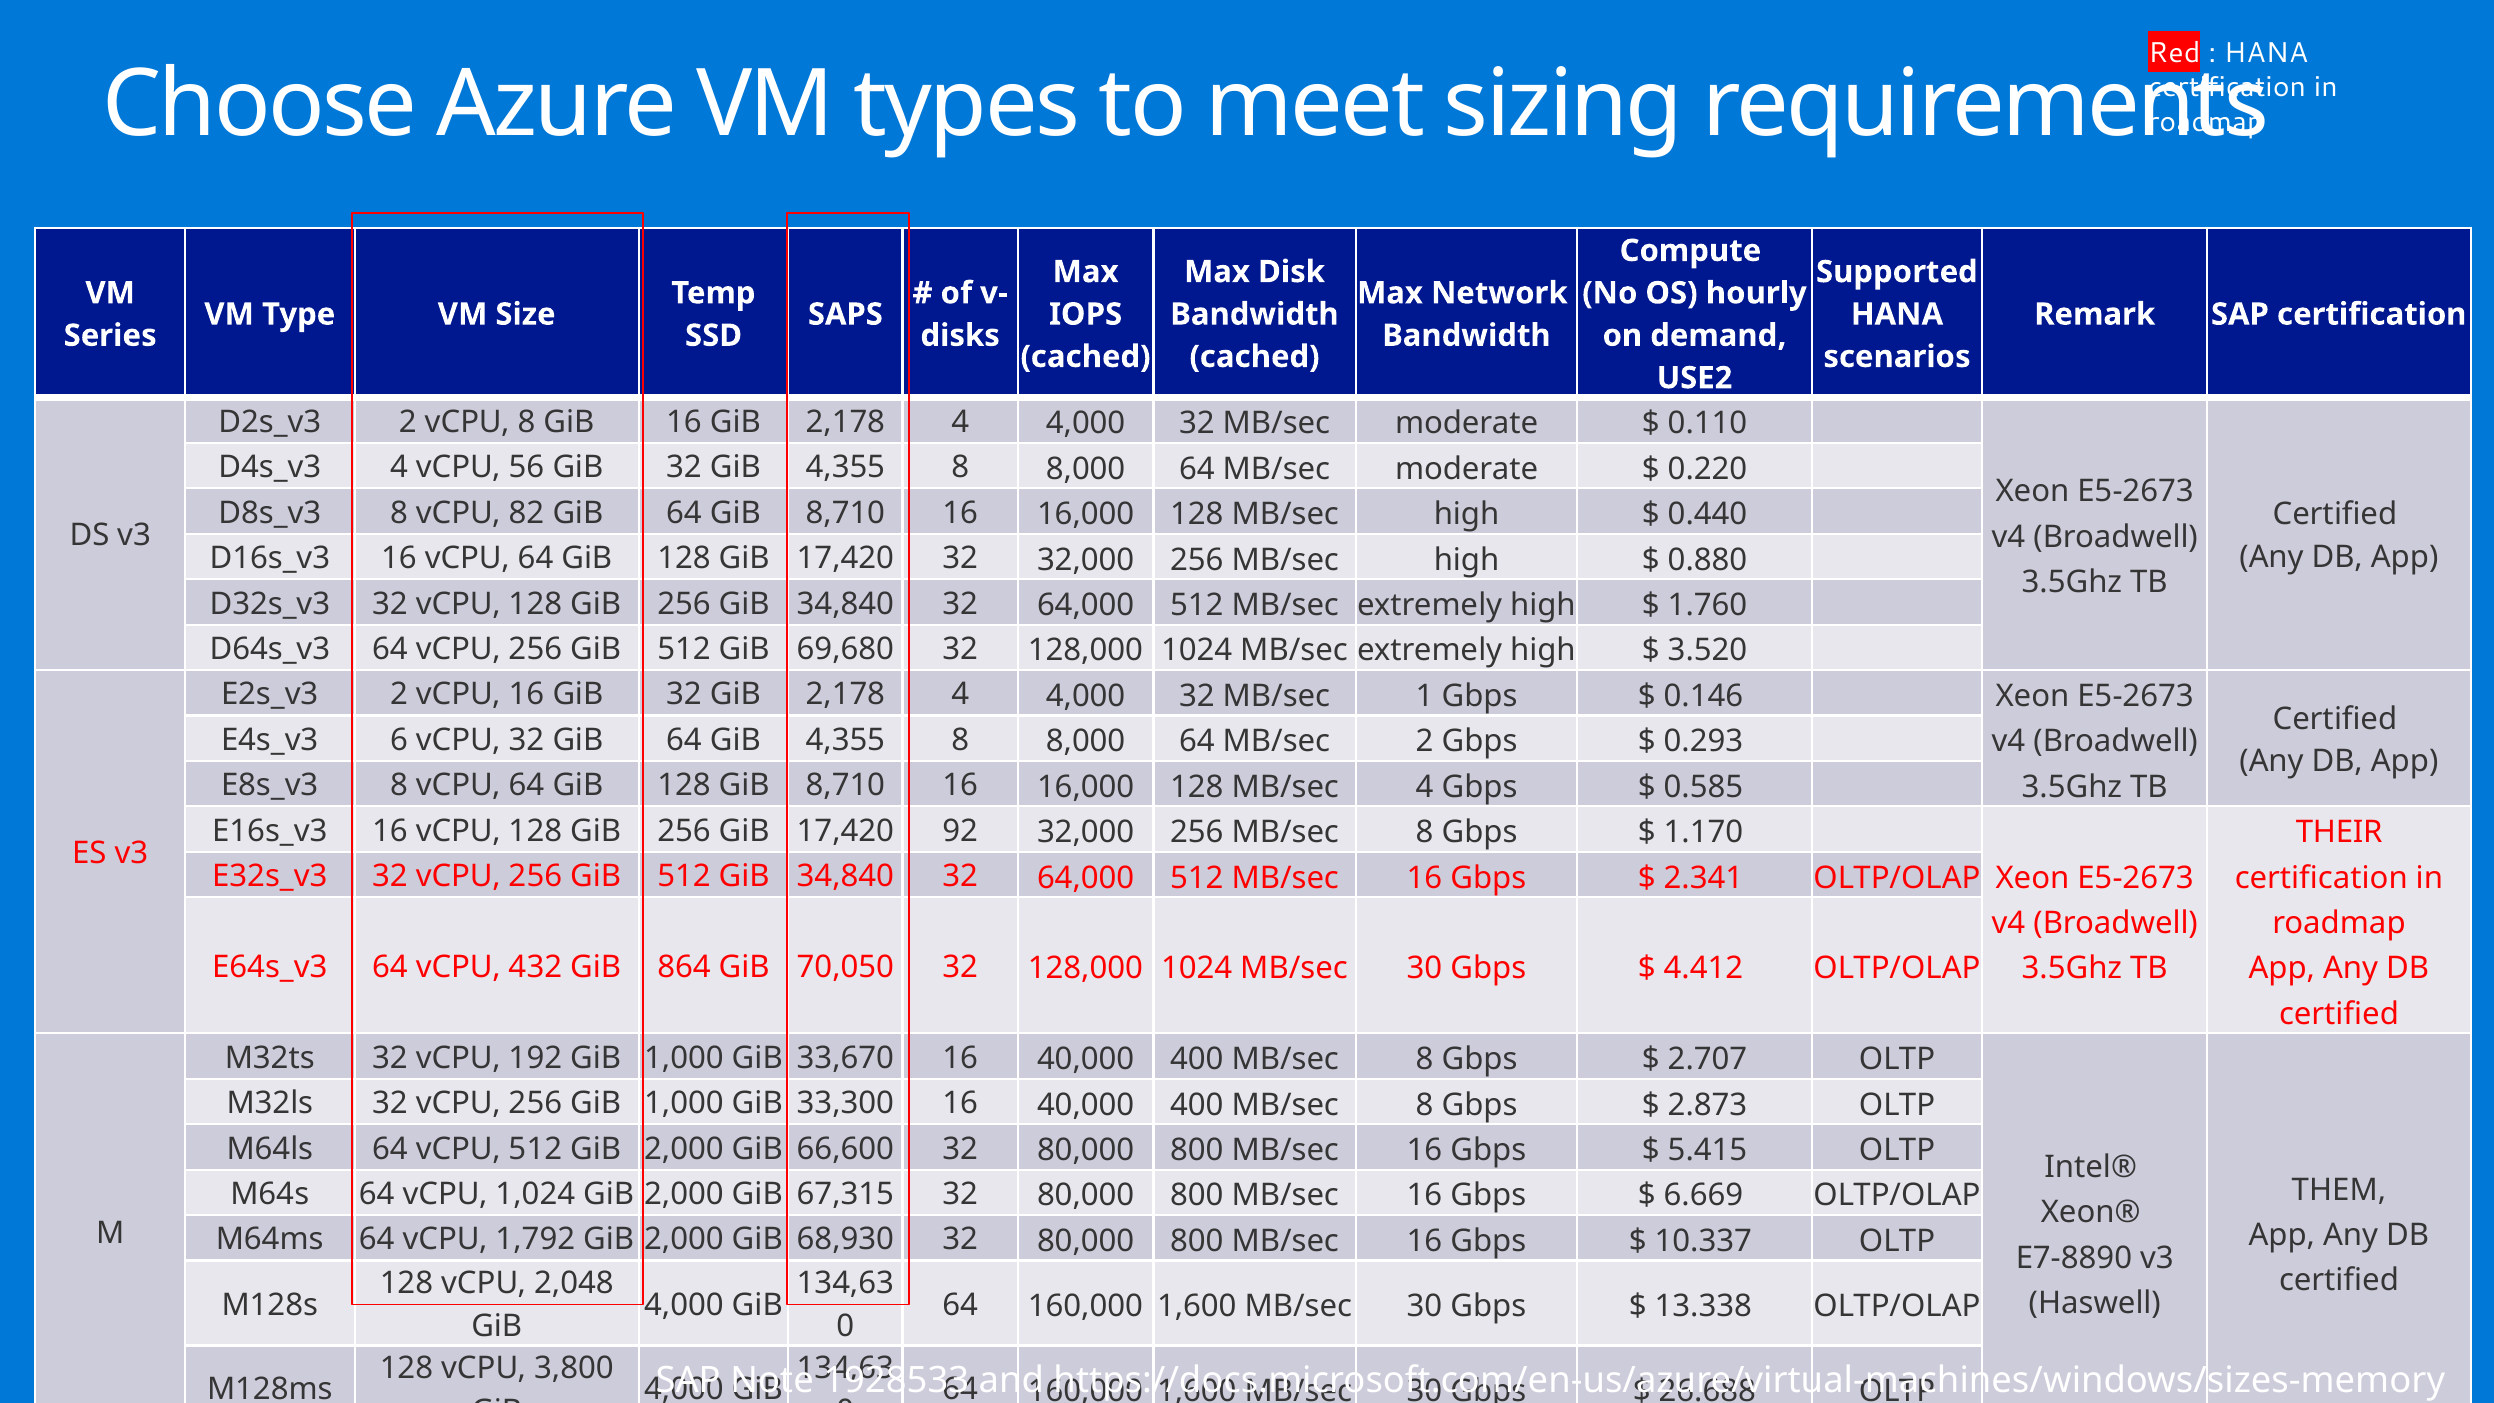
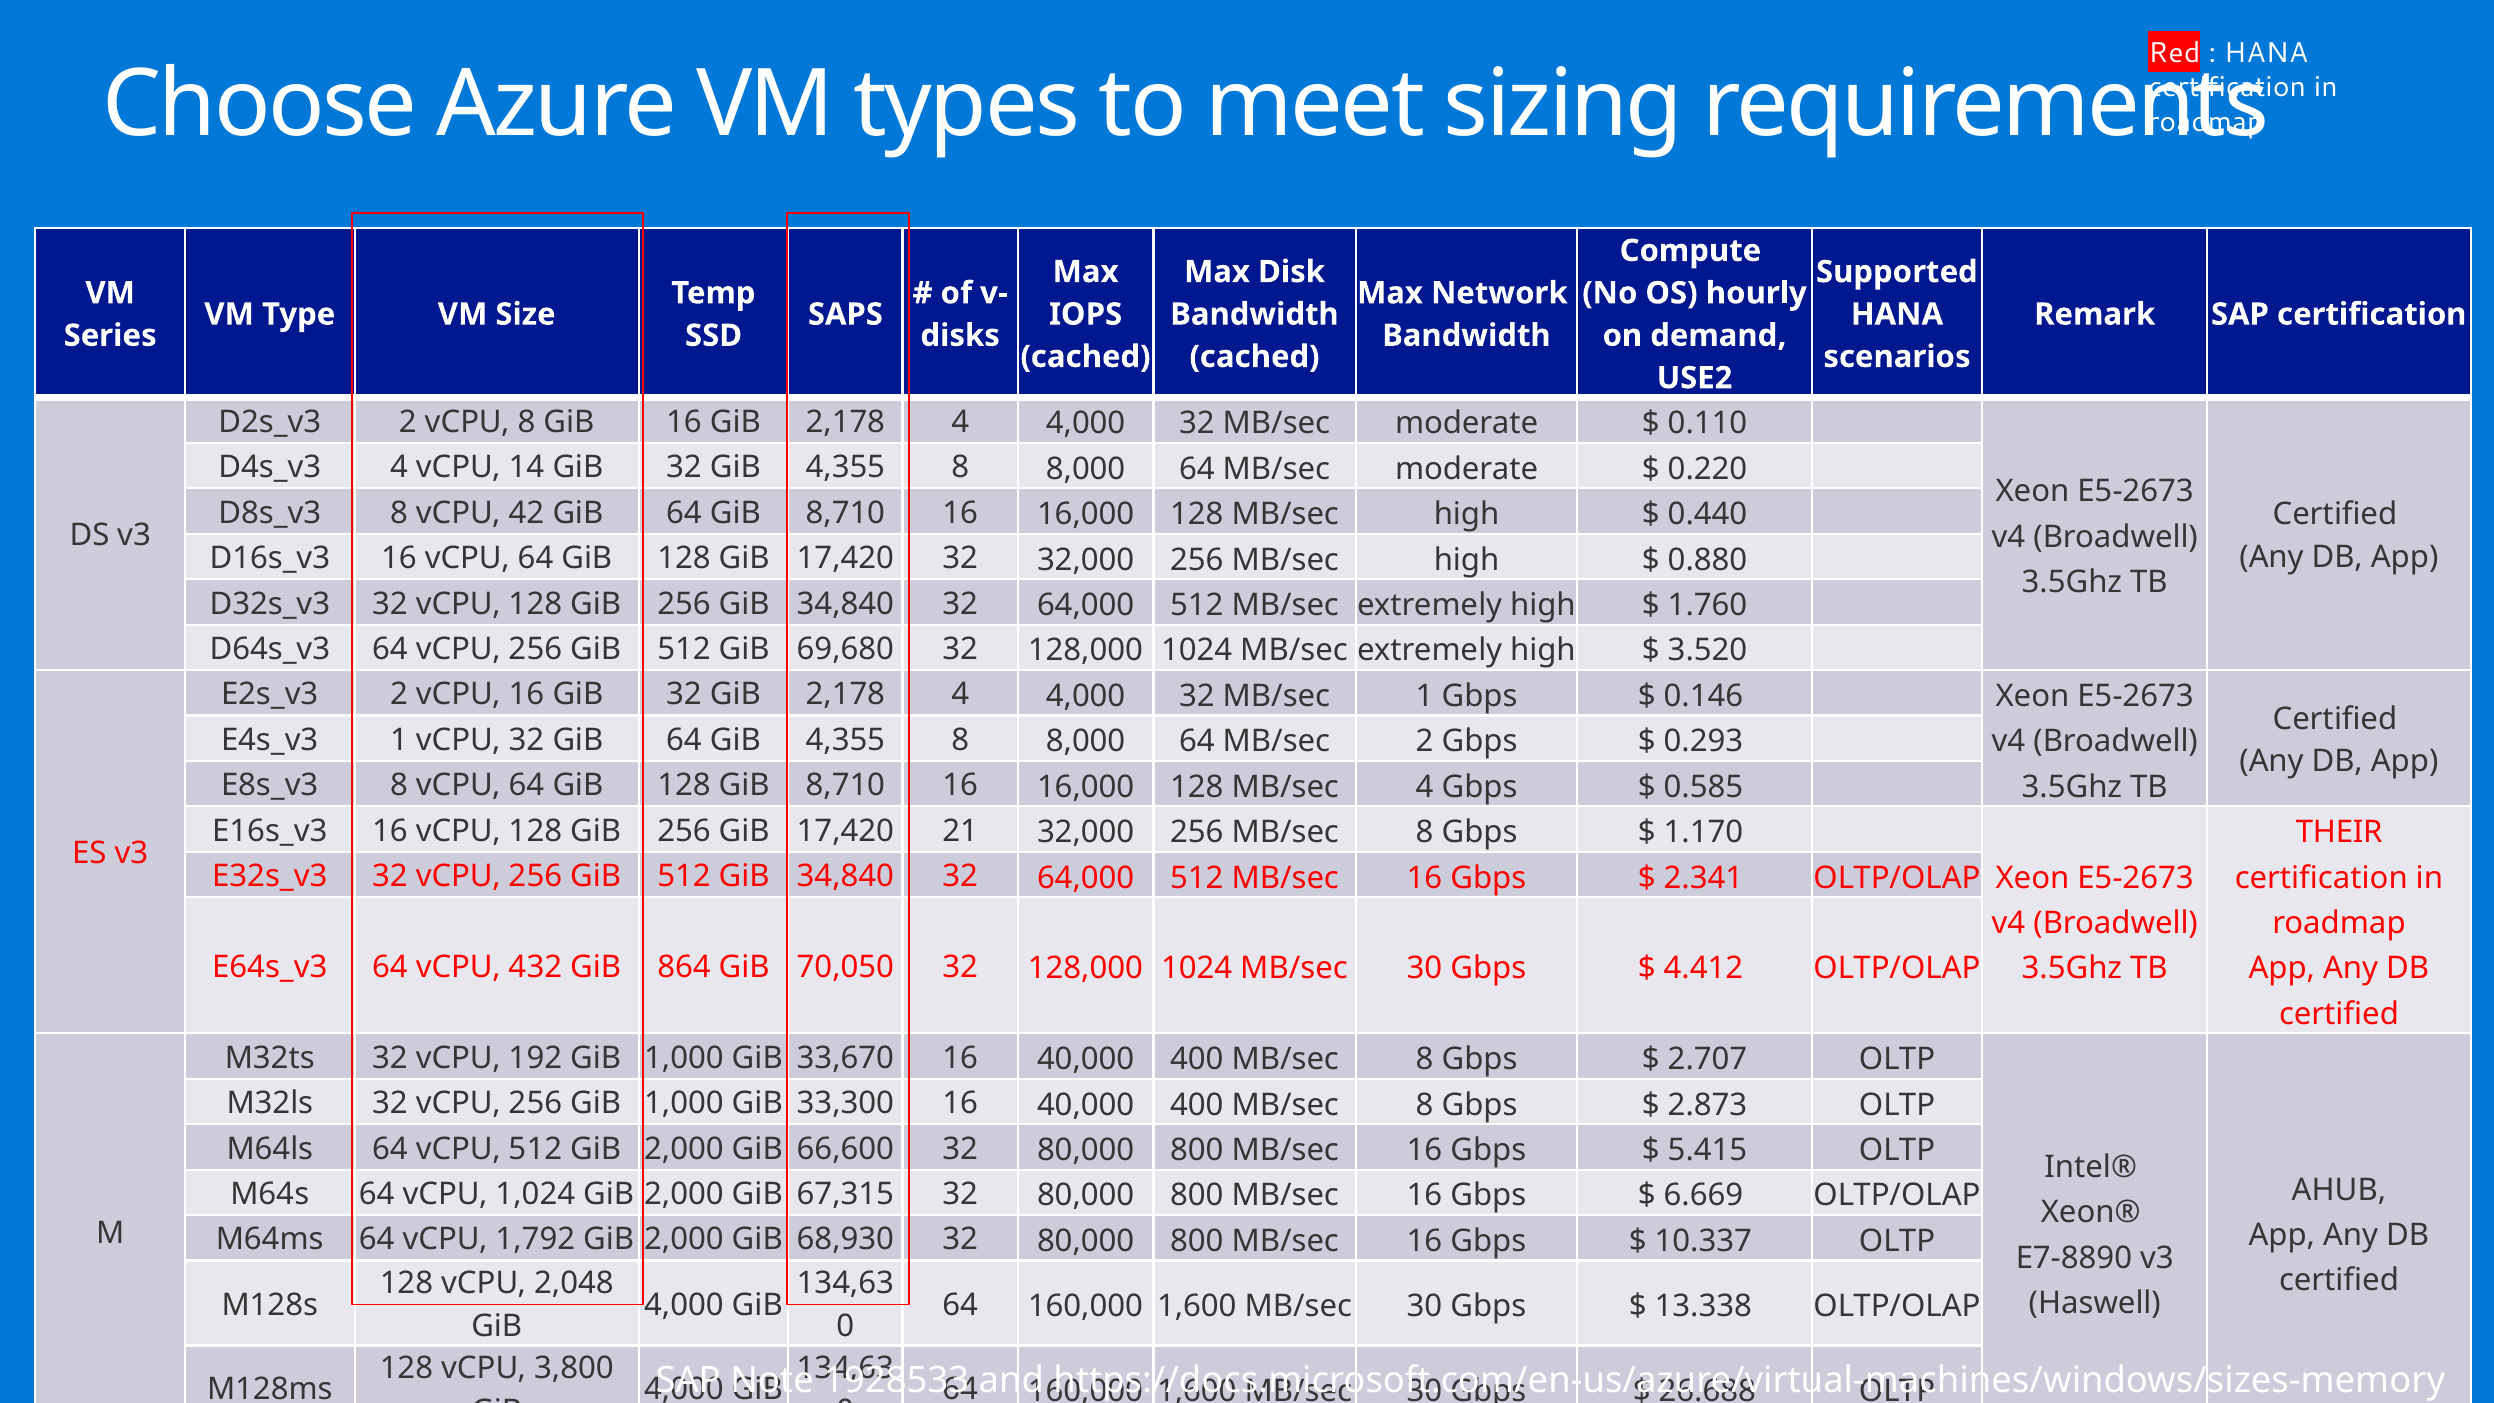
56: 56 -> 14
82: 82 -> 42
6 at (399, 740): 6 -> 1
92: 92 -> 21
THEM: THEM -> AHUB
